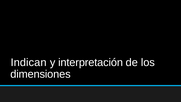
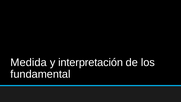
Indican: Indican -> Medida
dimensiones: dimensiones -> fundamental
